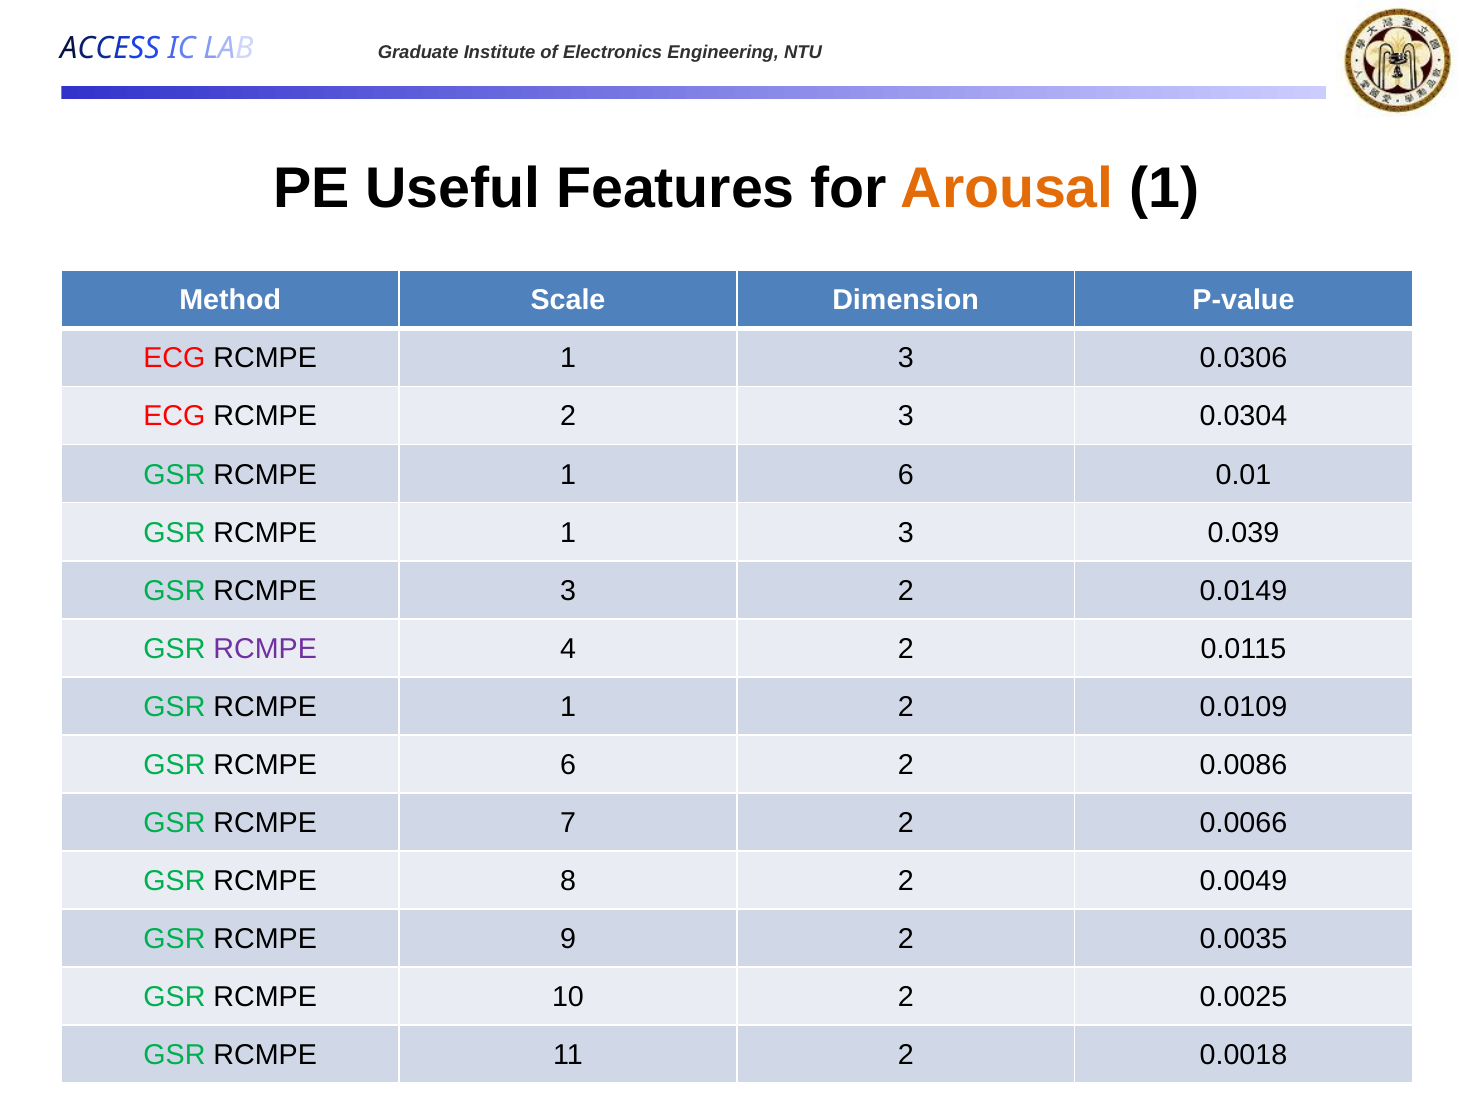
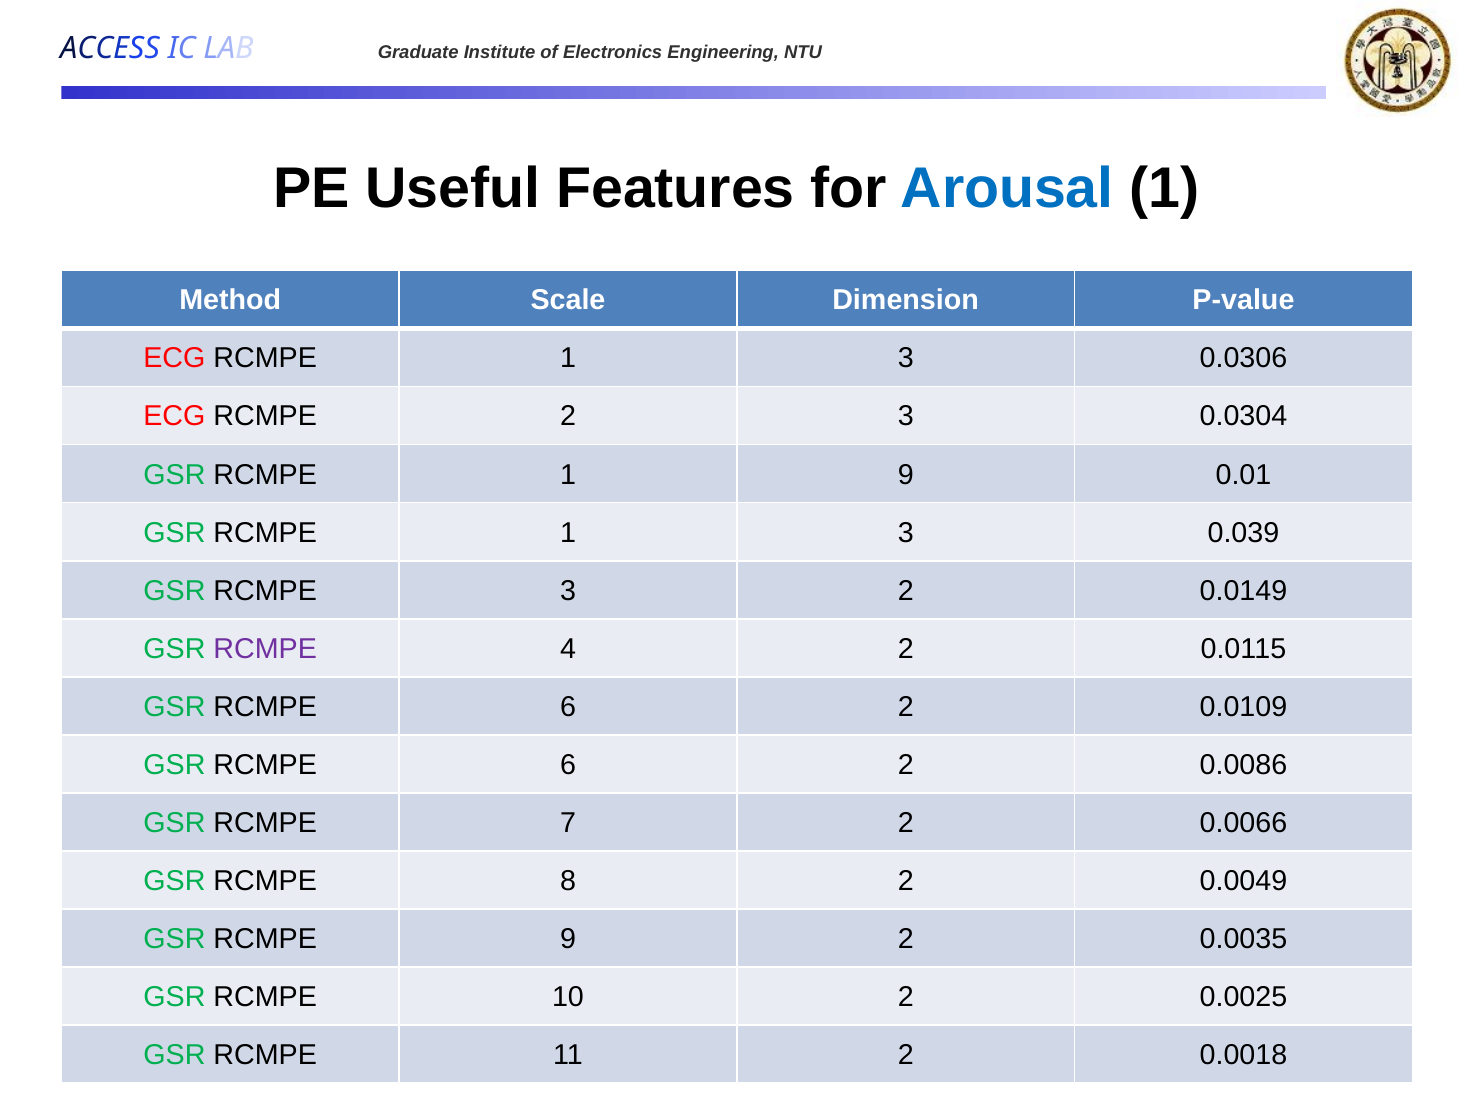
Arousal colour: orange -> blue
1 6: 6 -> 9
1 at (568, 707): 1 -> 6
